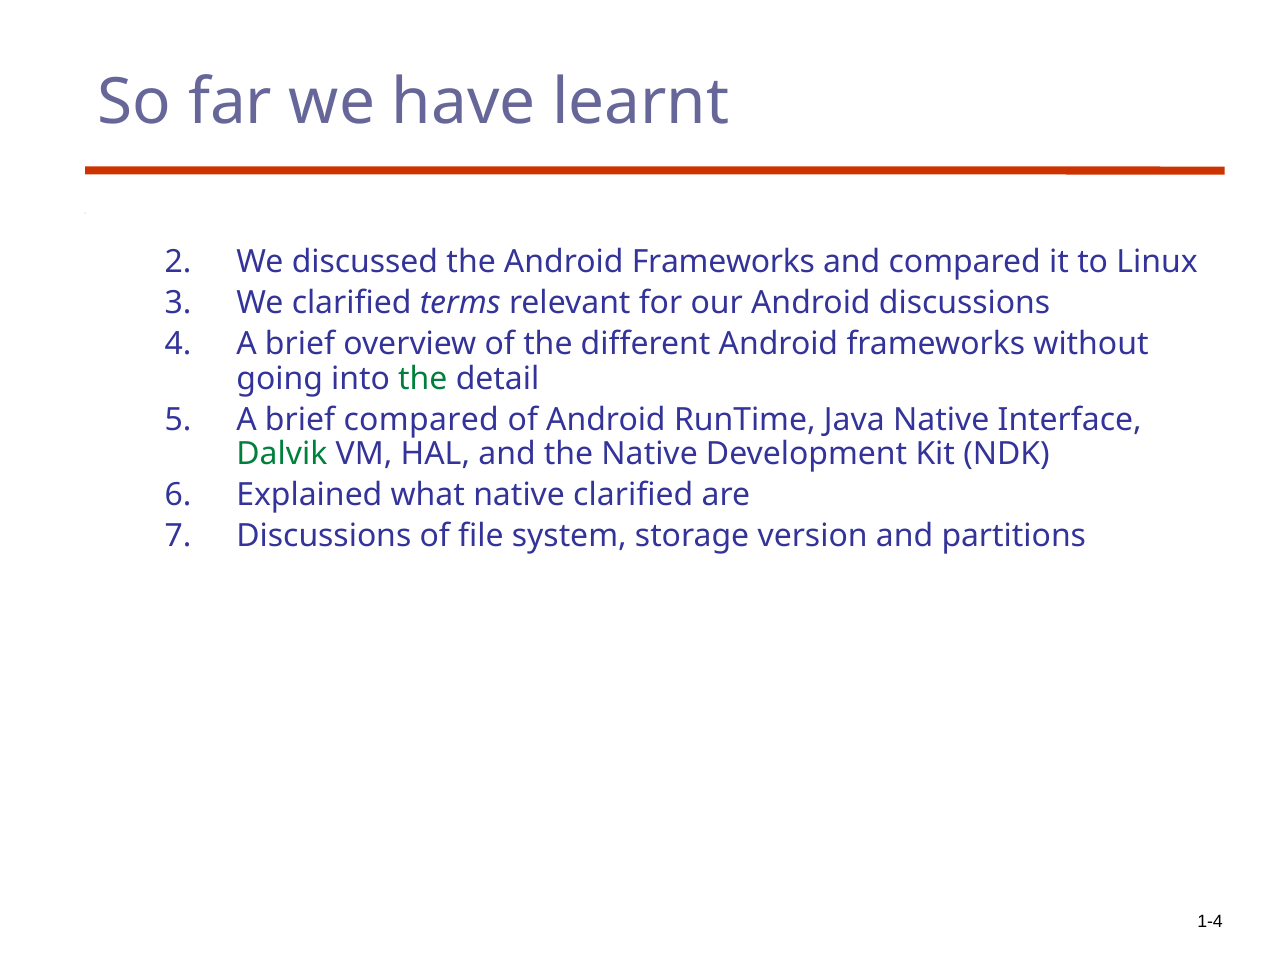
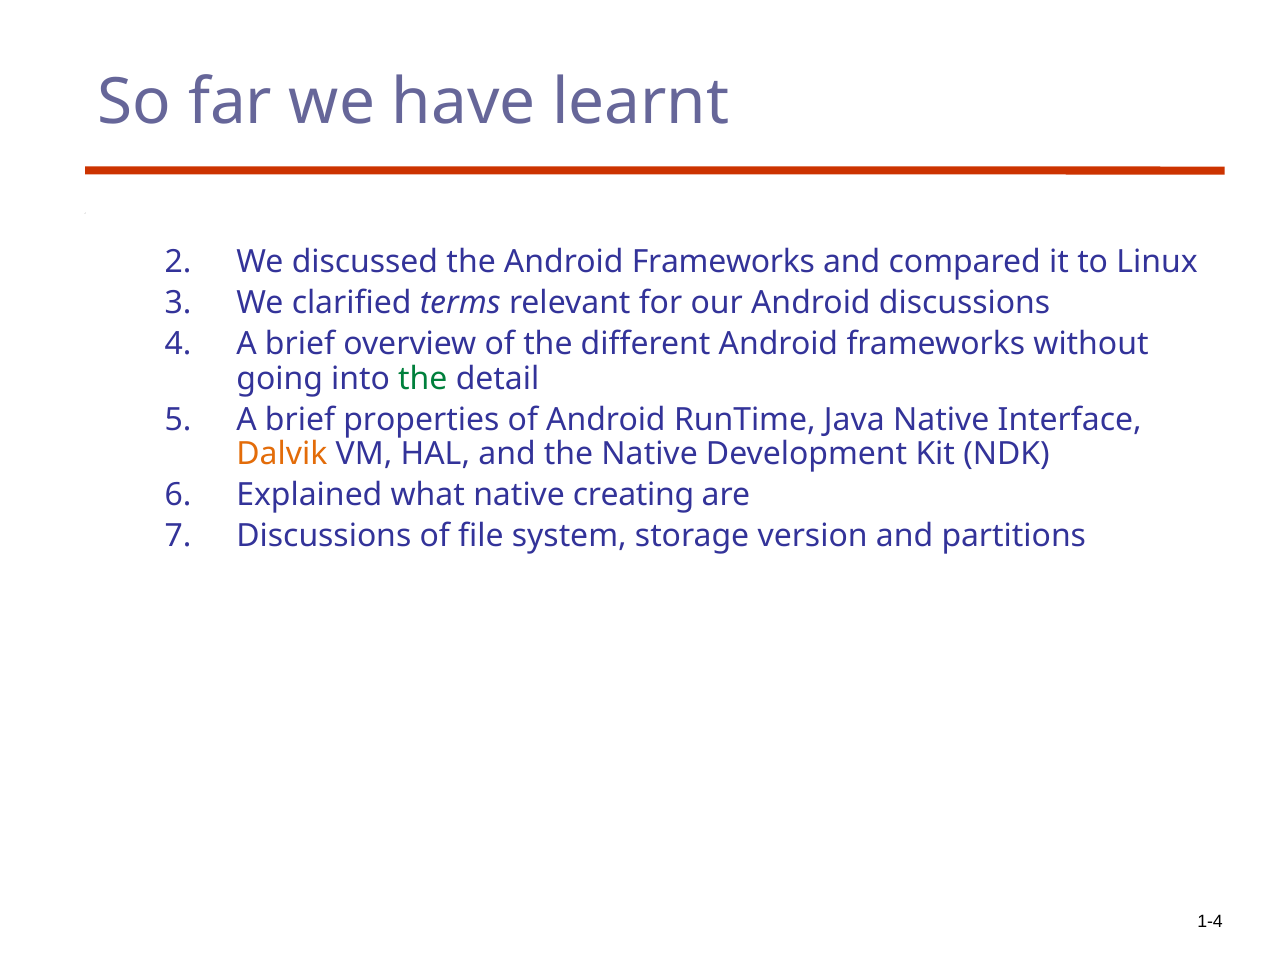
brief compared: compared -> properties
Dalvik colour: green -> orange
native clarified: clarified -> creating
